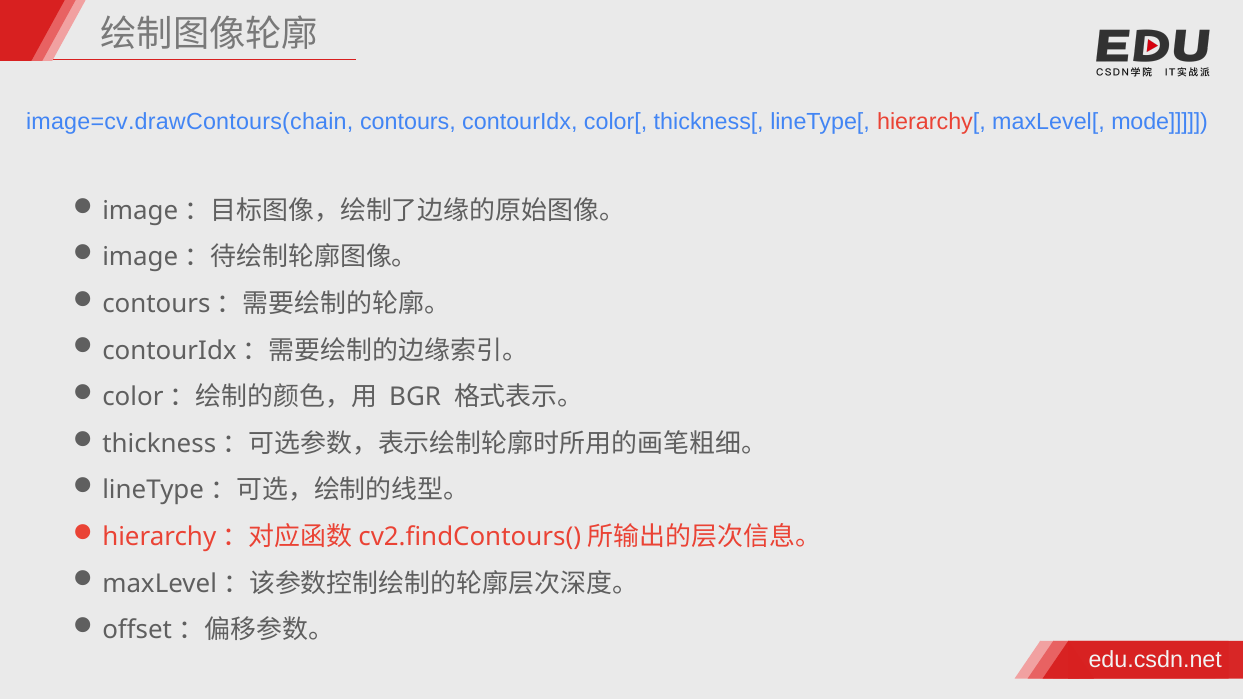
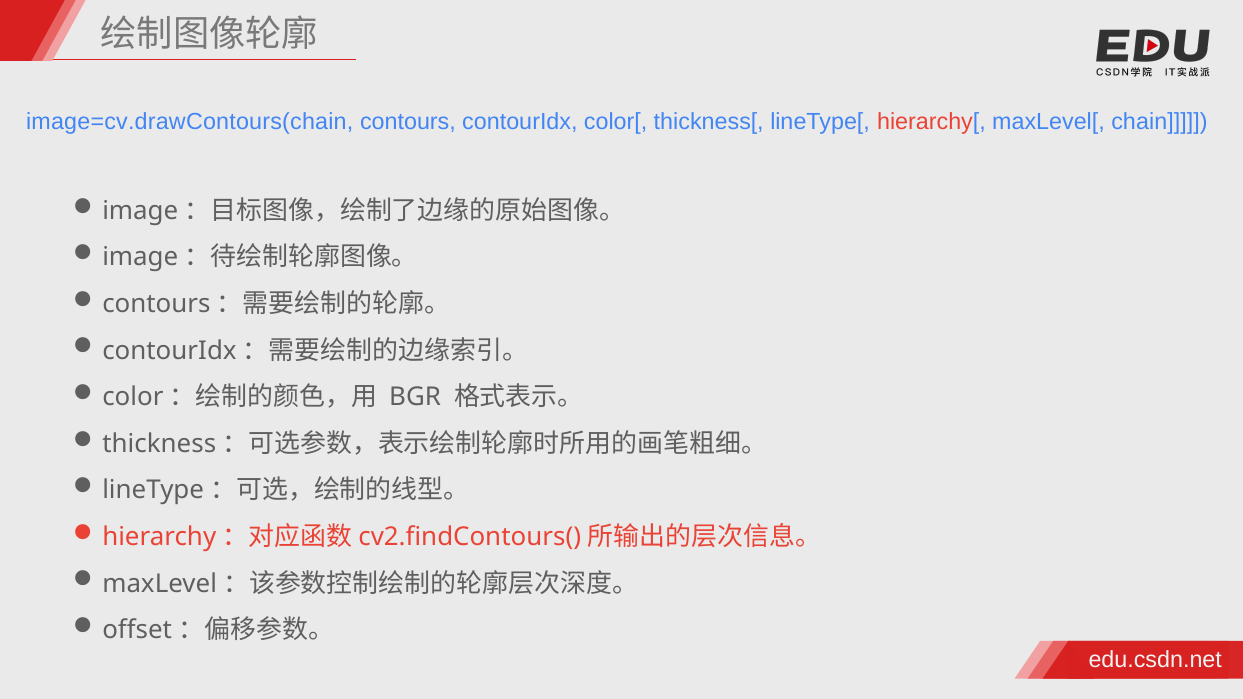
mode: mode -> chain
